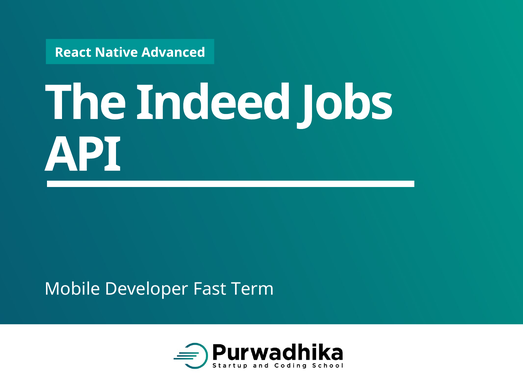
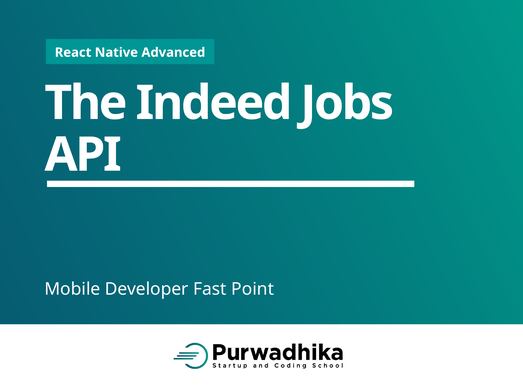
Term: Term -> Point
